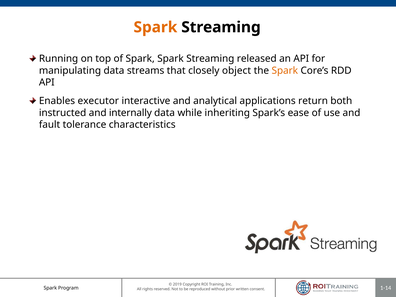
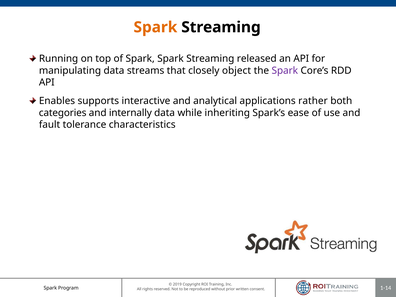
Spark at (285, 71) colour: orange -> purple
executor: executor -> supports
return: return -> rather
instructed: instructed -> categories
